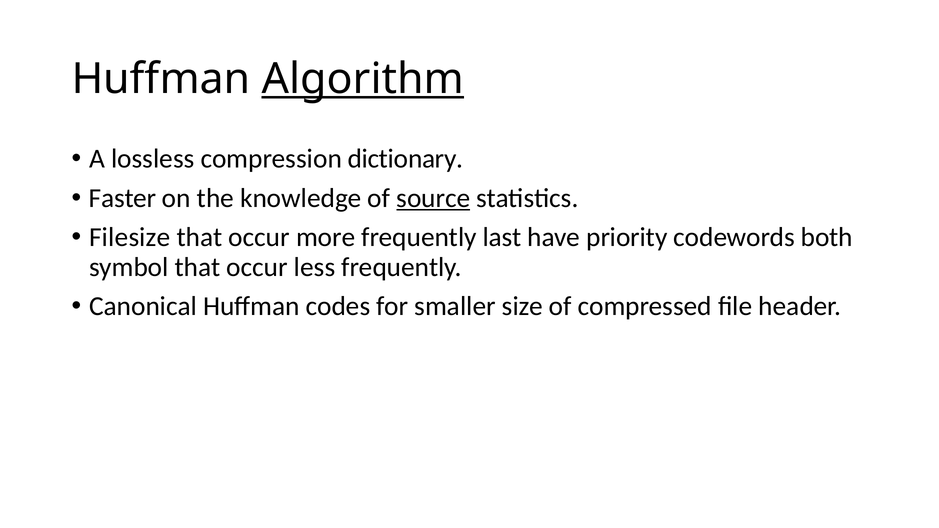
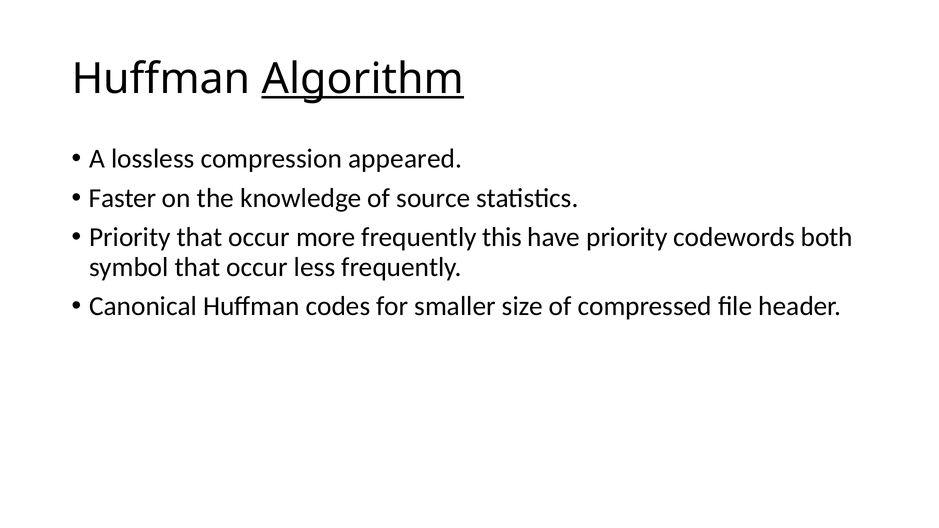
dictionary: dictionary -> appeared
source underline: present -> none
Filesize at (130, 238): Filesize -> Priority
last: last -> this
